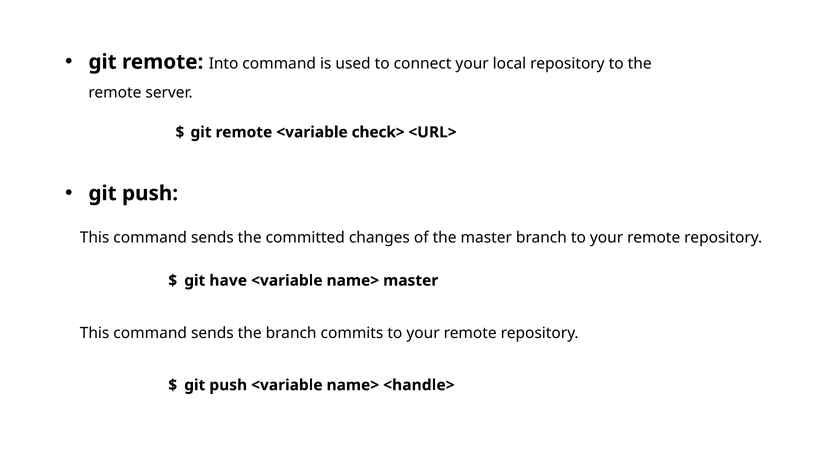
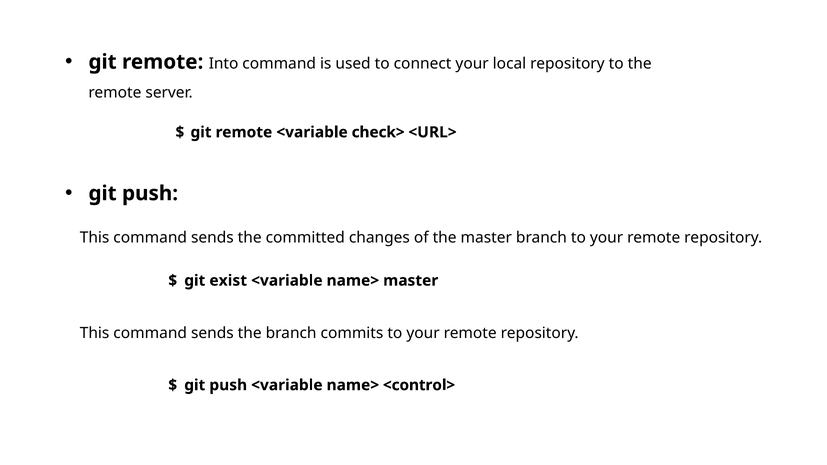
have: have -> exist
<handle>: <handle> -> <control>
